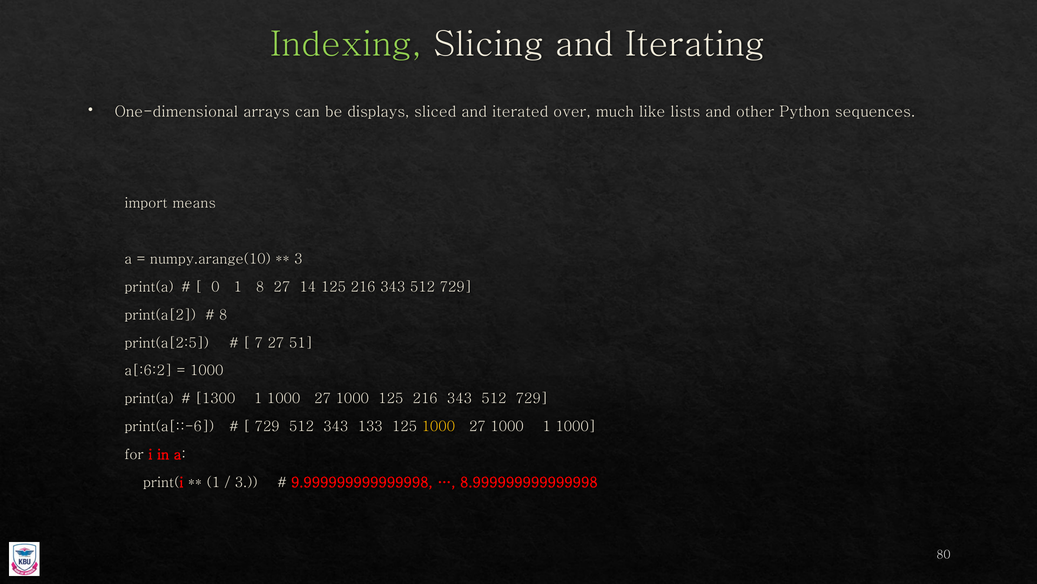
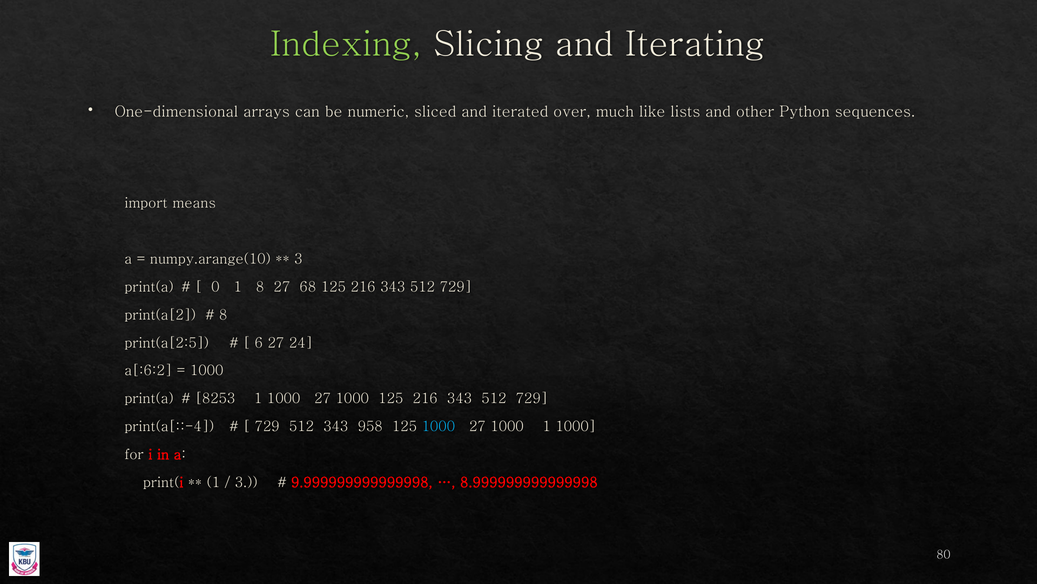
displays: displays -> numeric
14: 14 -> 68
7: 7 -> 6
51: 51 -> 24
1300: 1300 -> 8253
print(a[::-6: print(a[::-6 -> print(a[::-4
133: 133 -> 958
1000 at (438, 426) colour: yellow -> light blue
